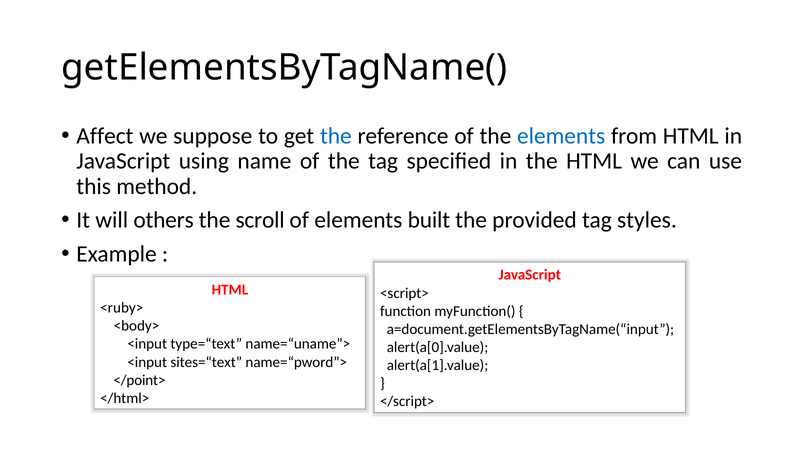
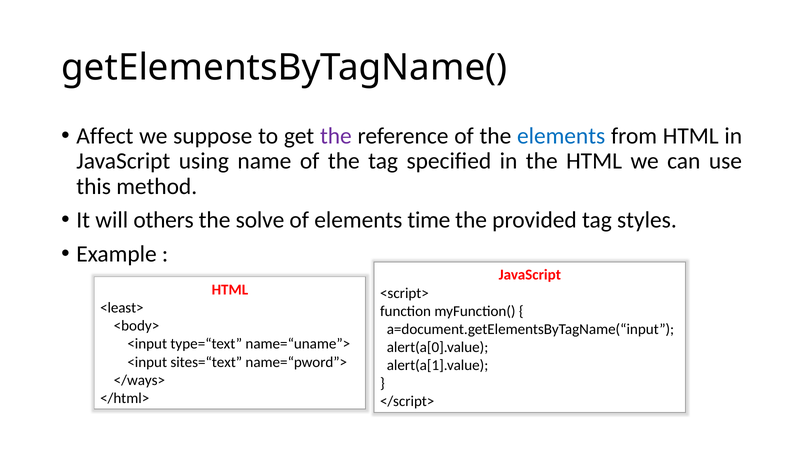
the at (336, 136) colour: blue -> purple
scroll: scroll -> solve
built: built -> time
<ruby>: <ruby> -> <least>
</point>: </point> -> </ways>
